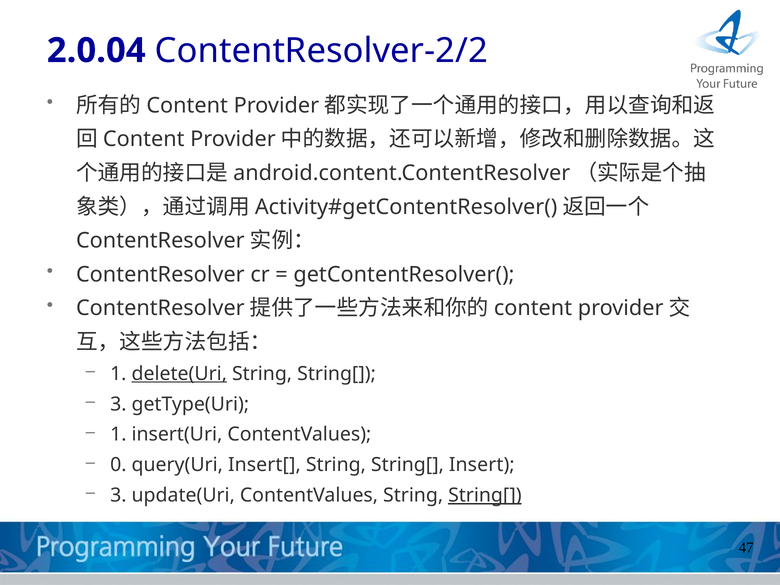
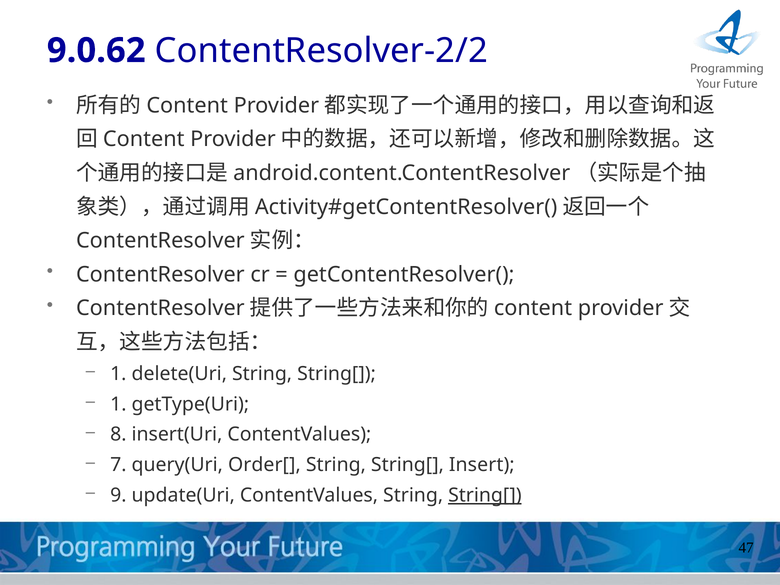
2.0.04: 2.0.04 -> 9.0.62
delete(Uri underline: present -> none
3 at (118, 404): 3 -> 1
1 at (118, 434): 1 -> 8
0: 0 -> 7
Insert[: Insert[ -> Order[
3 at (118, 495): 3 -> 9
